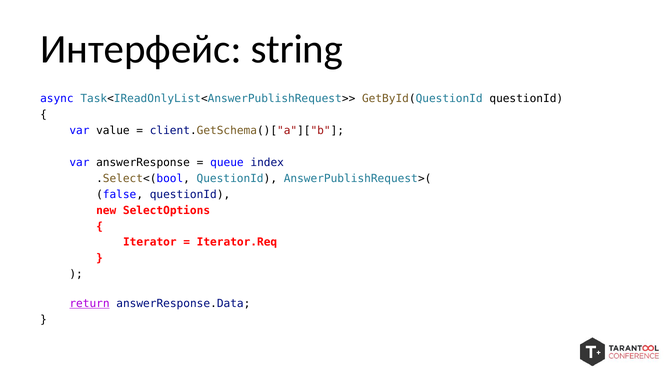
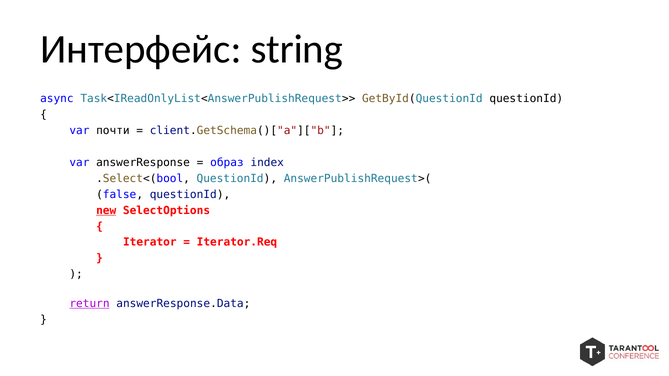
value: value -> почти
queue: queue -> образ
new underline: none -> present
